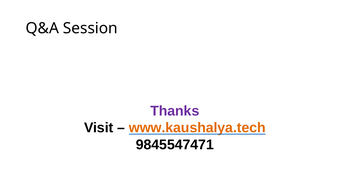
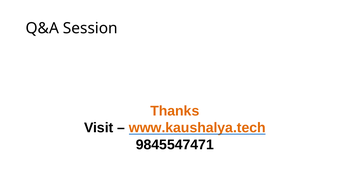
Thanks colour: purple -> orange
